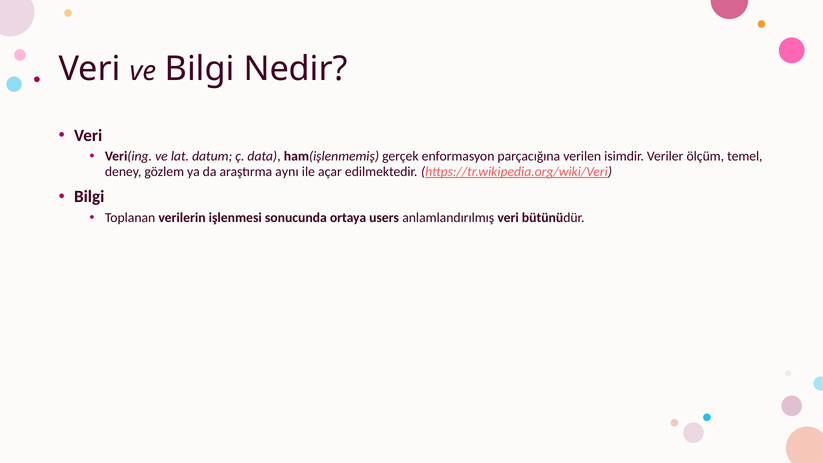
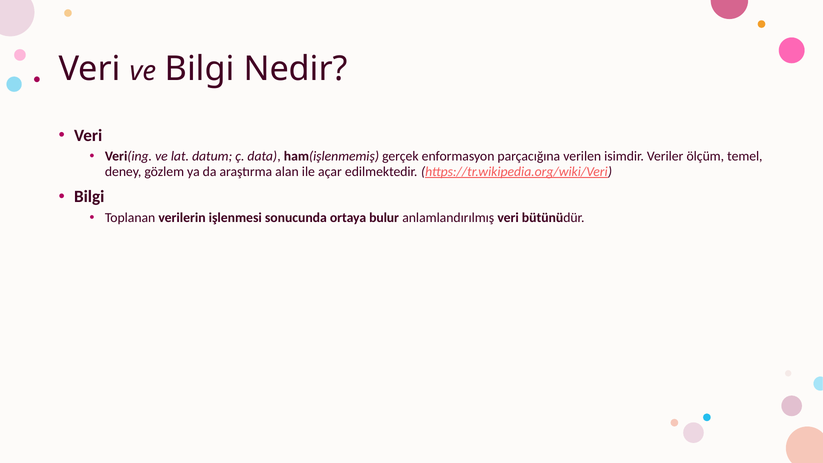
aynı: aynı -> alan
users: users -> bulur
